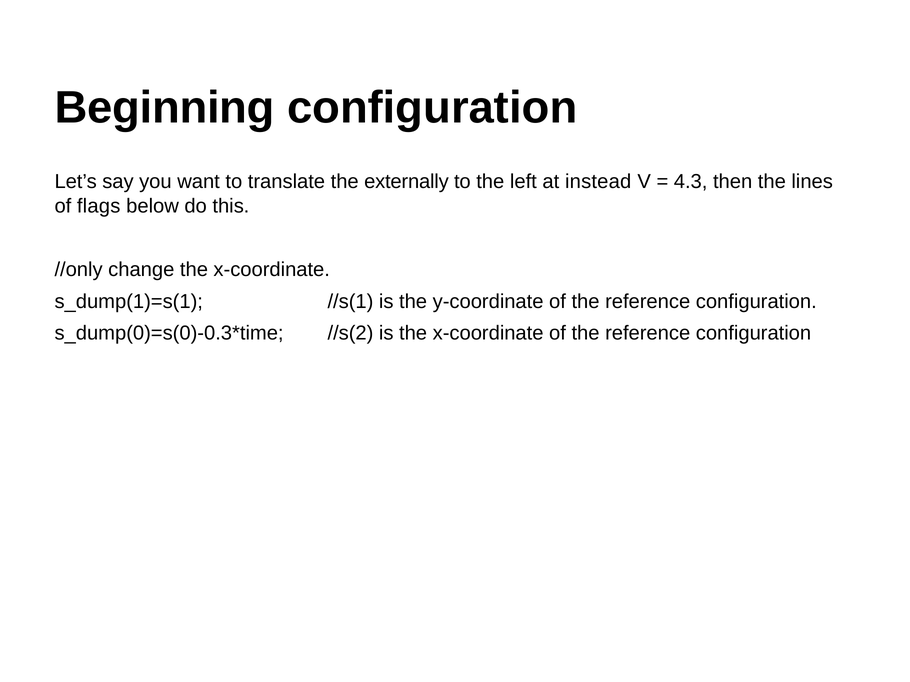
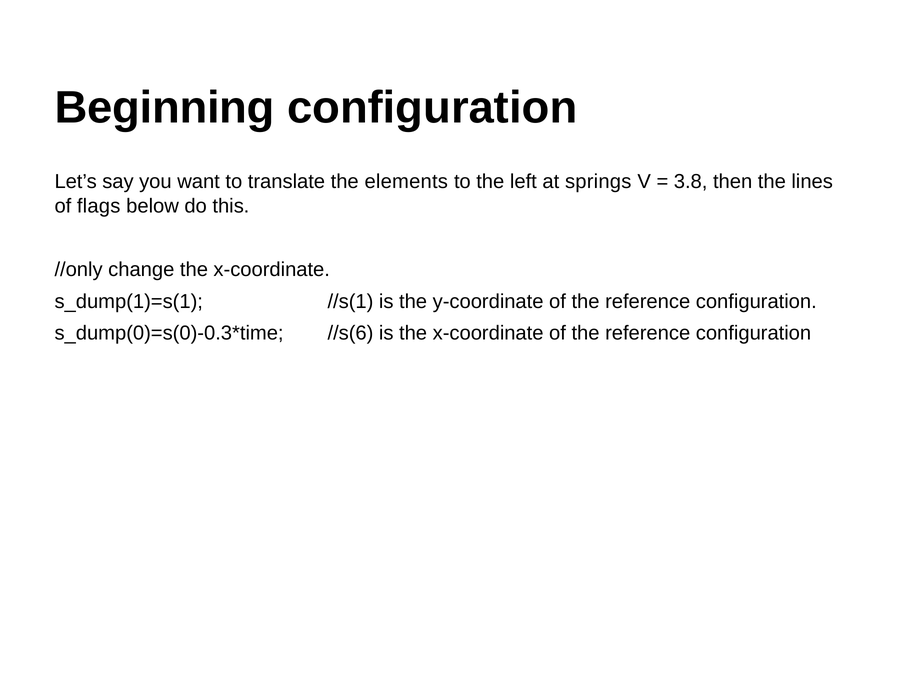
externally: externally -> elements
instead: instead -> springs
4.3: 4.3 -> 3.8
//s(2: //s(2 -> //s(6
